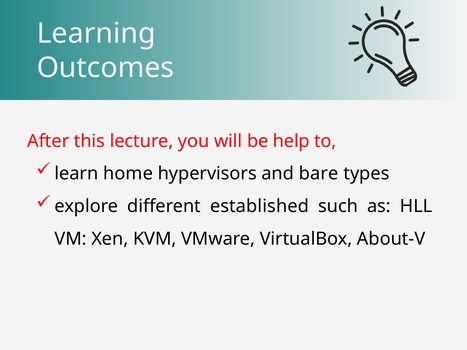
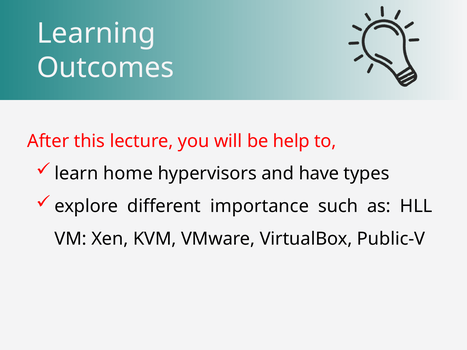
bare: bare -> have
established: established -> importance
About-V: About-V -> Public-V
